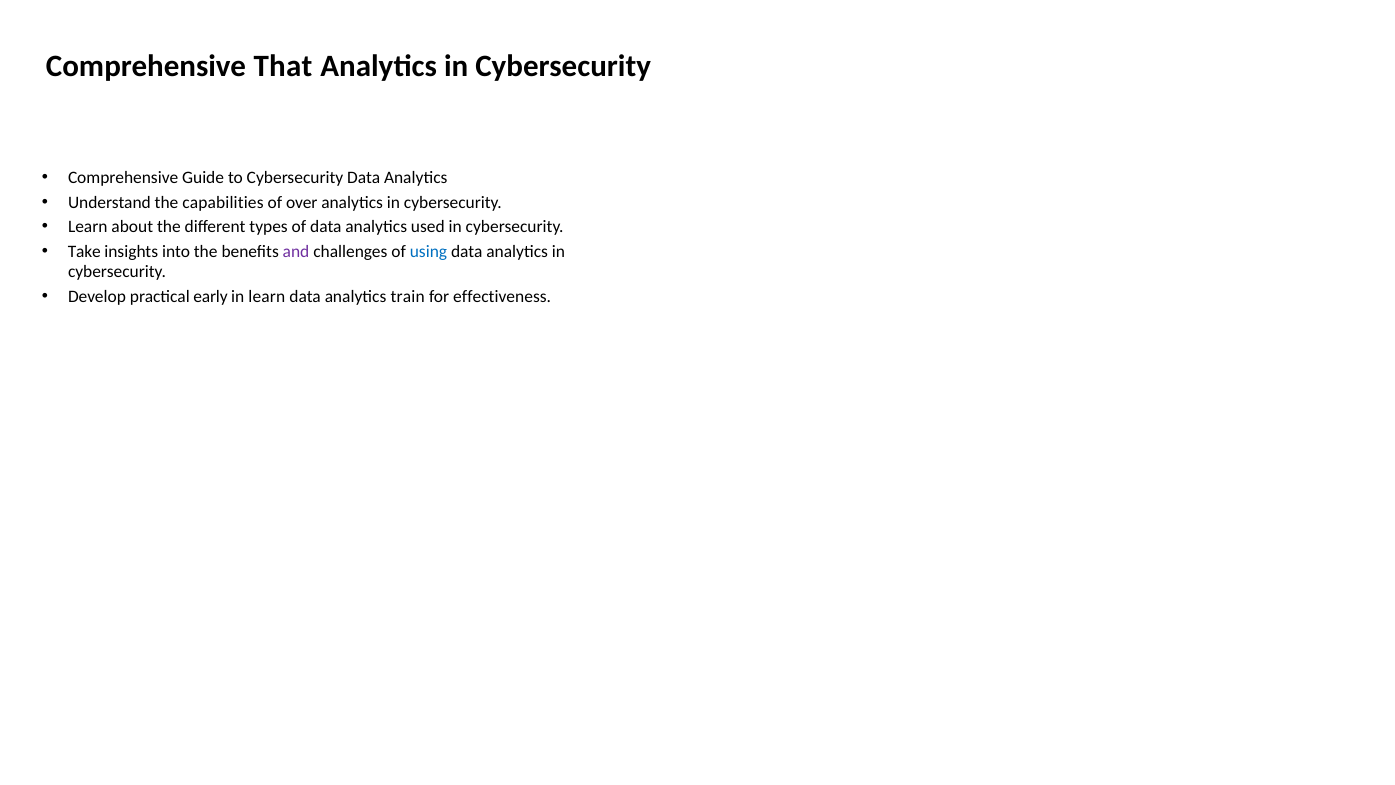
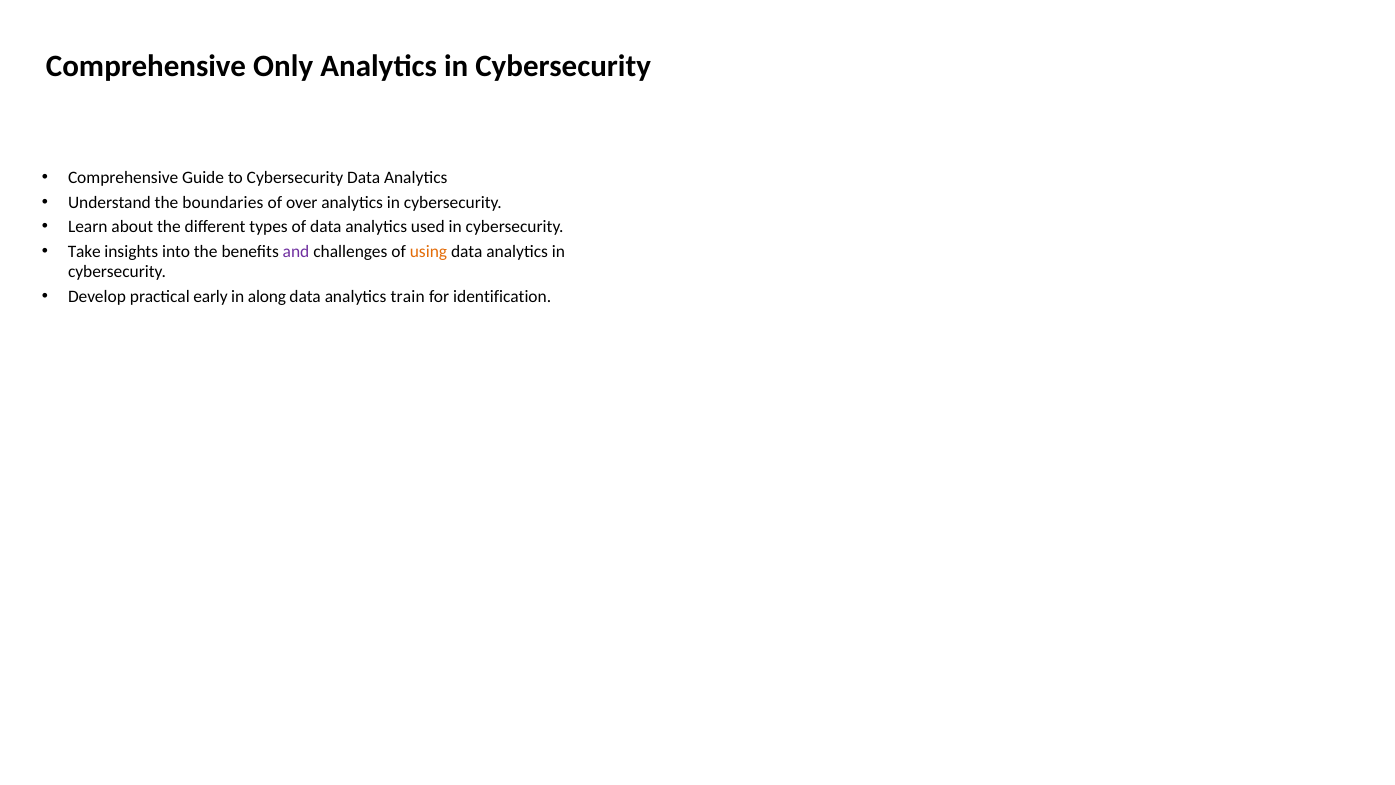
That: That -> Only
capabilities: capabilities -> boundaries
using colour: blue -> orange
in learn: learn -> along
effectiveness: effectiveness -> identification
